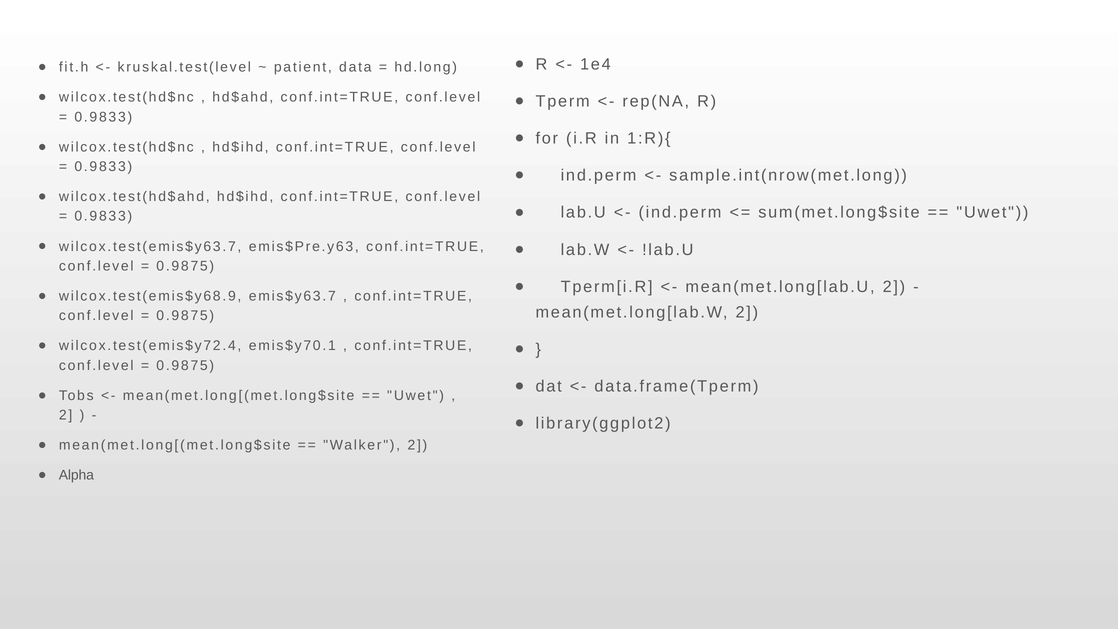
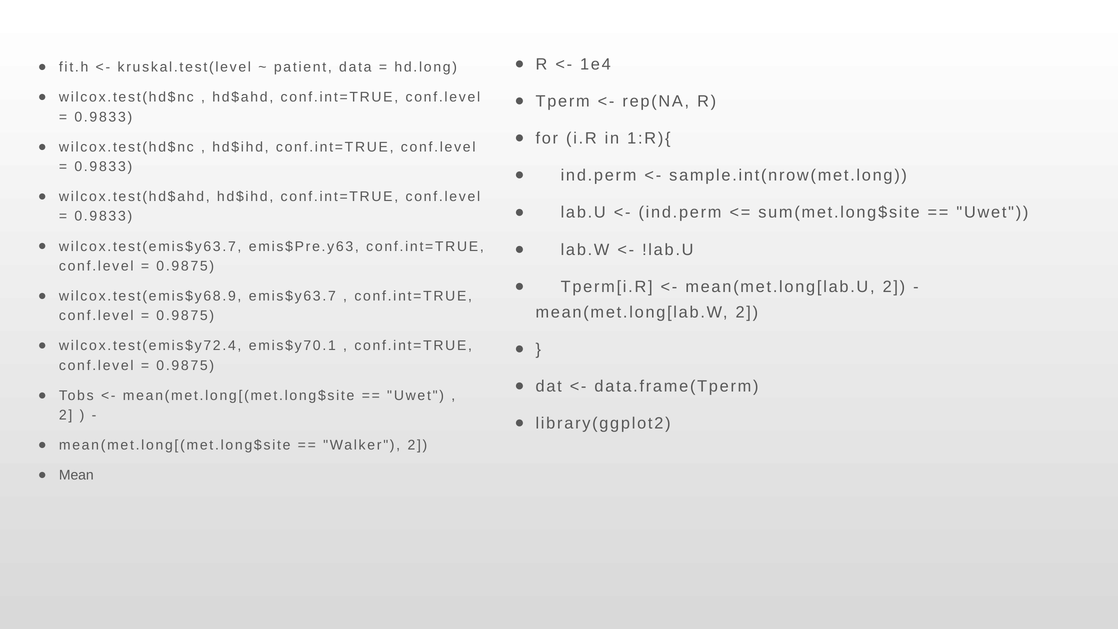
Alpha: Alpha -> Mean
